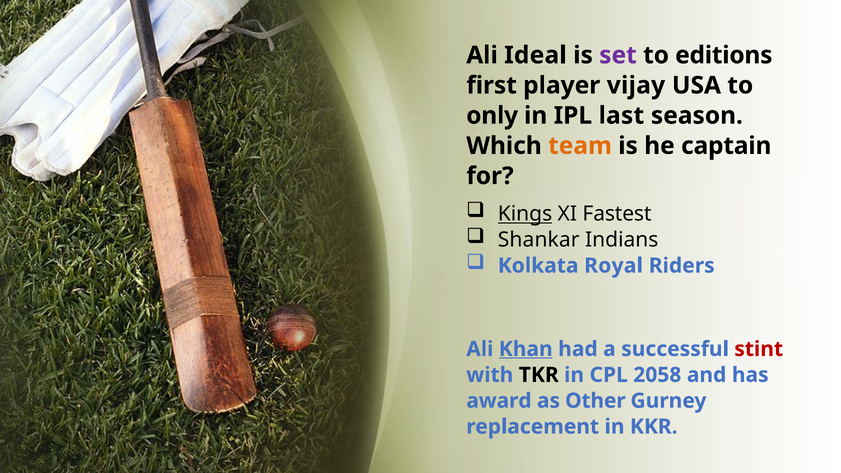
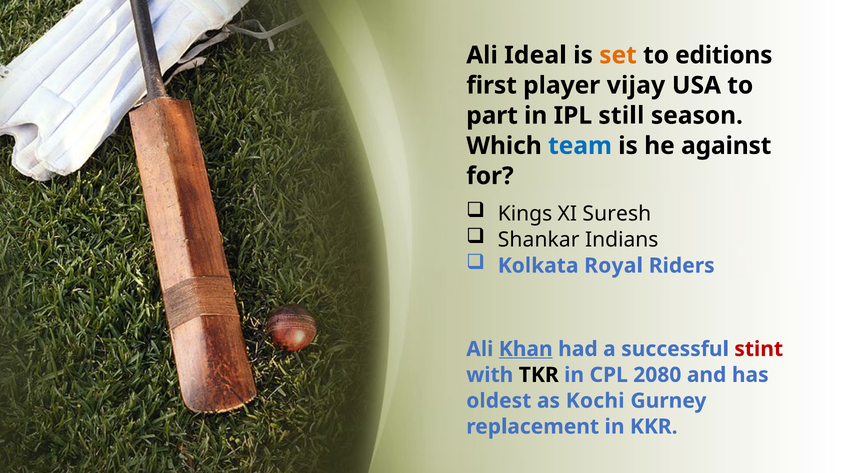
set colour: purple -> orange
only: only -> part
last: last -> still
team colour: orange -> blue
captain: captain -> against
Kings underline: present -> none
Fastest: Fastest -> Suresh
2058: 2058 -> 2080
award: award -> oldest
Other: Other -> Kochi
